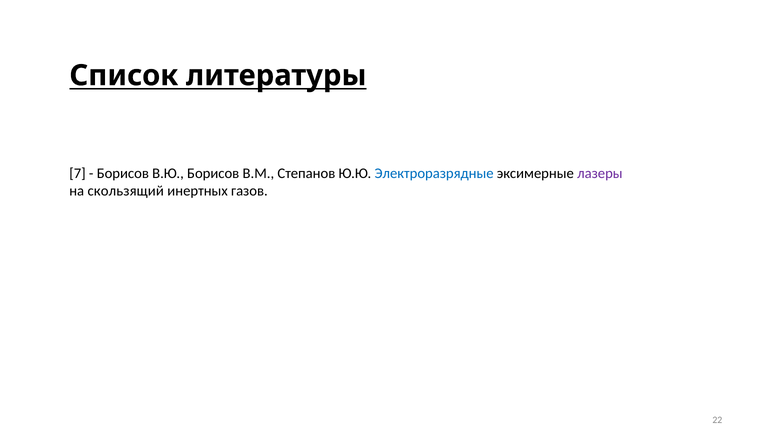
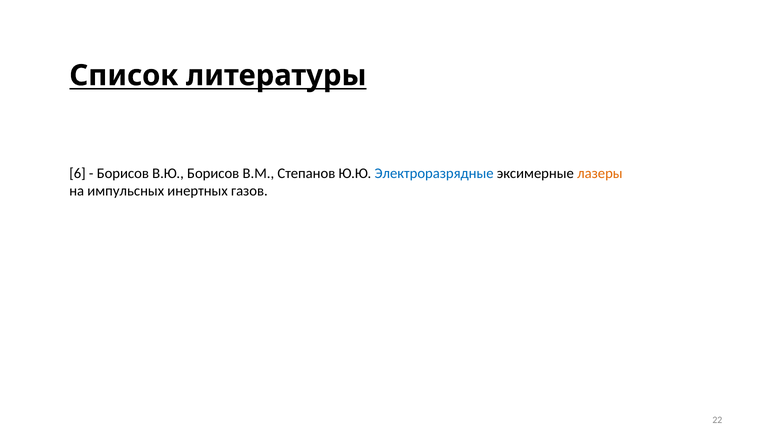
7: 7 -> 6
лазеры colour: purple -> orange
скользящий: скользящий -> импульсных
